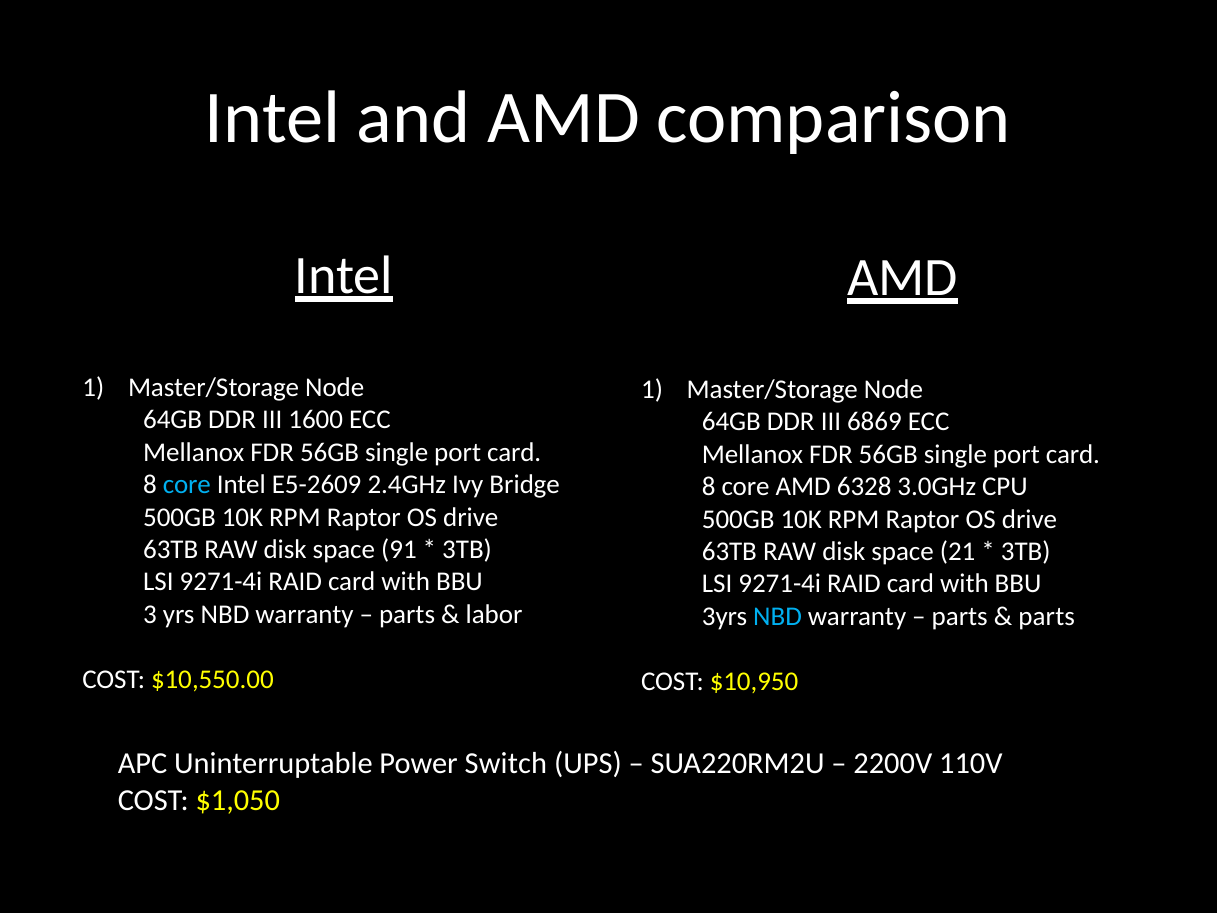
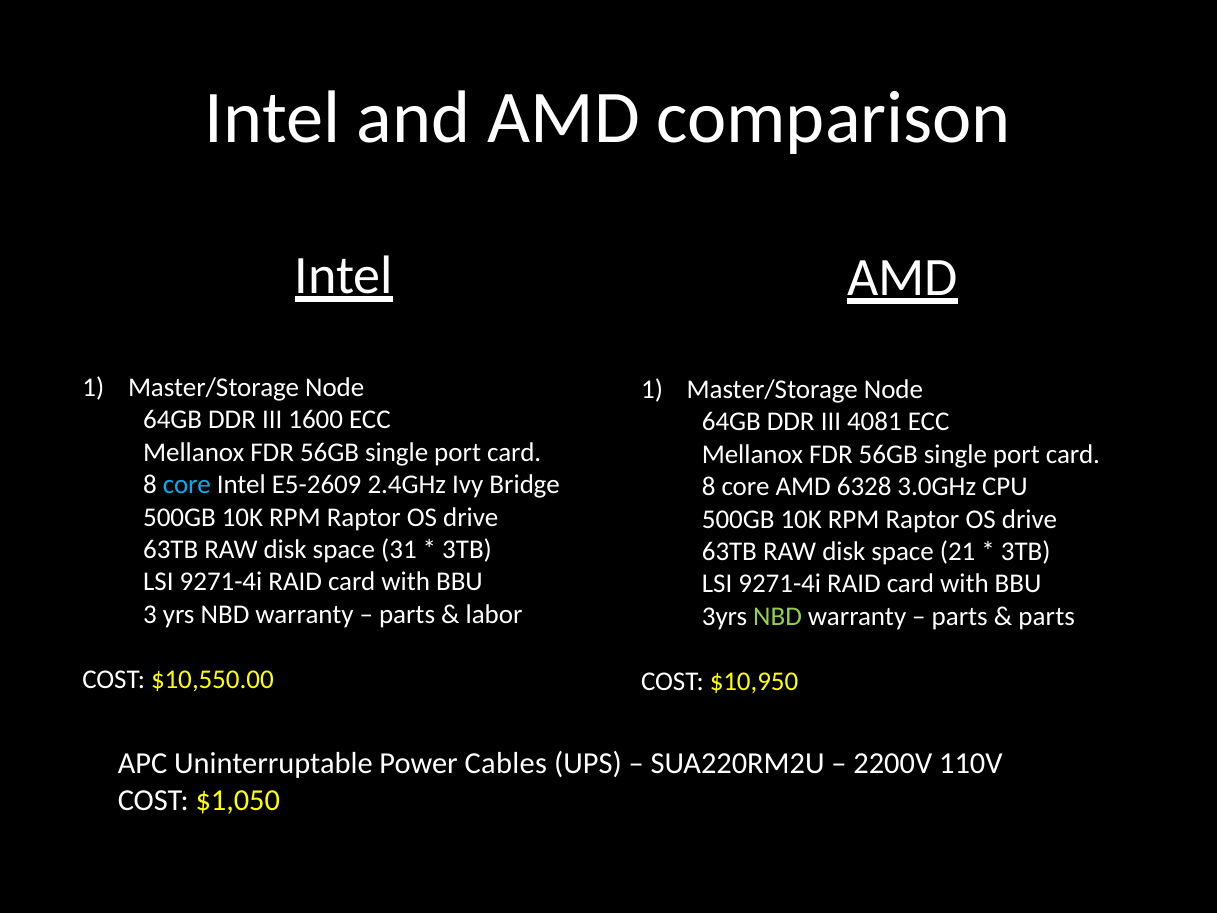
6869: 6869 -> 4081
91: 91 -> 31
NBD at (778, 616) colour: light blue -> light green
Switch: Switch -> Cables
